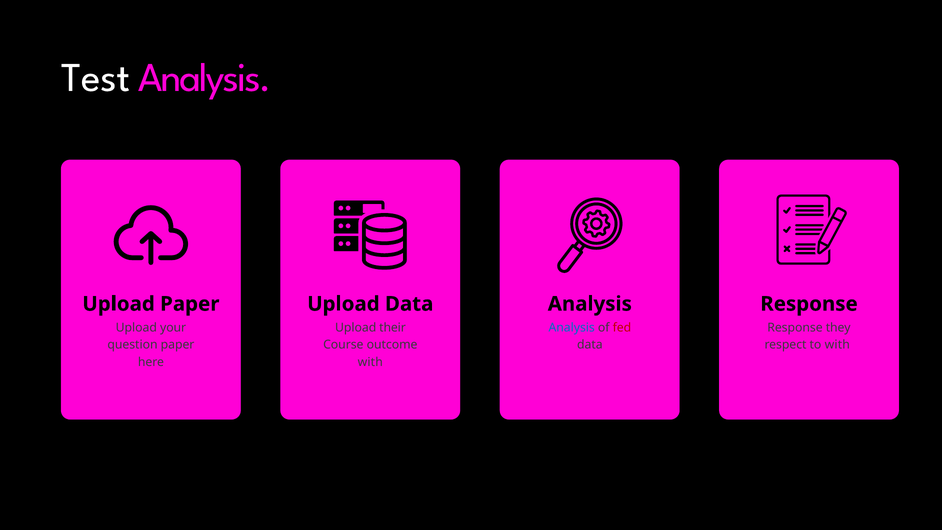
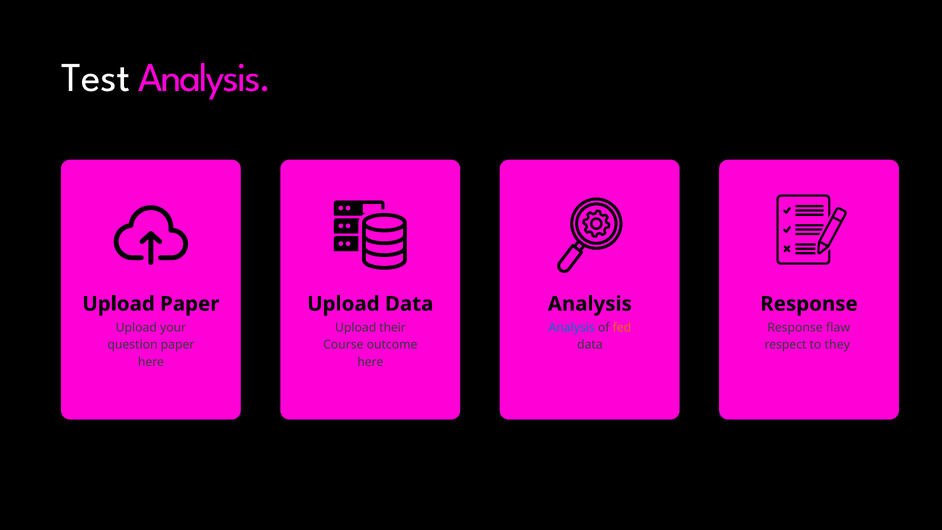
fed colour: red -> orange
they: they -> flaw
to with: with -> they
with at (370, 362): with -> here
